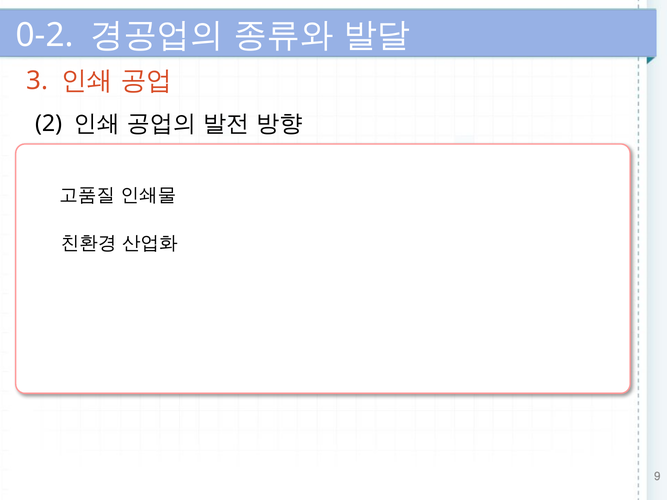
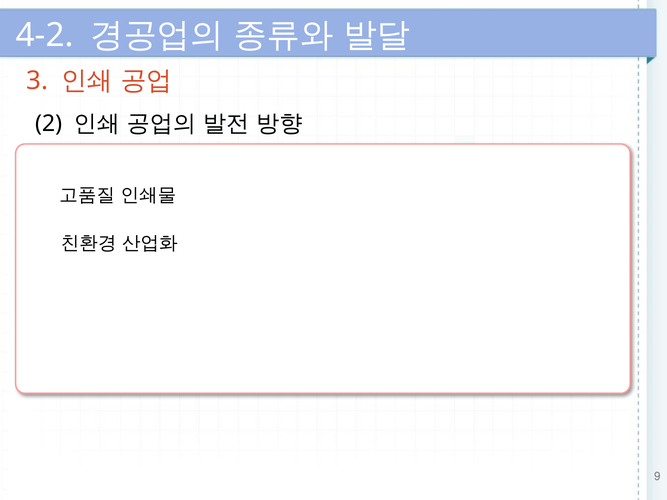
0-2: 0-2 -> 4-2
